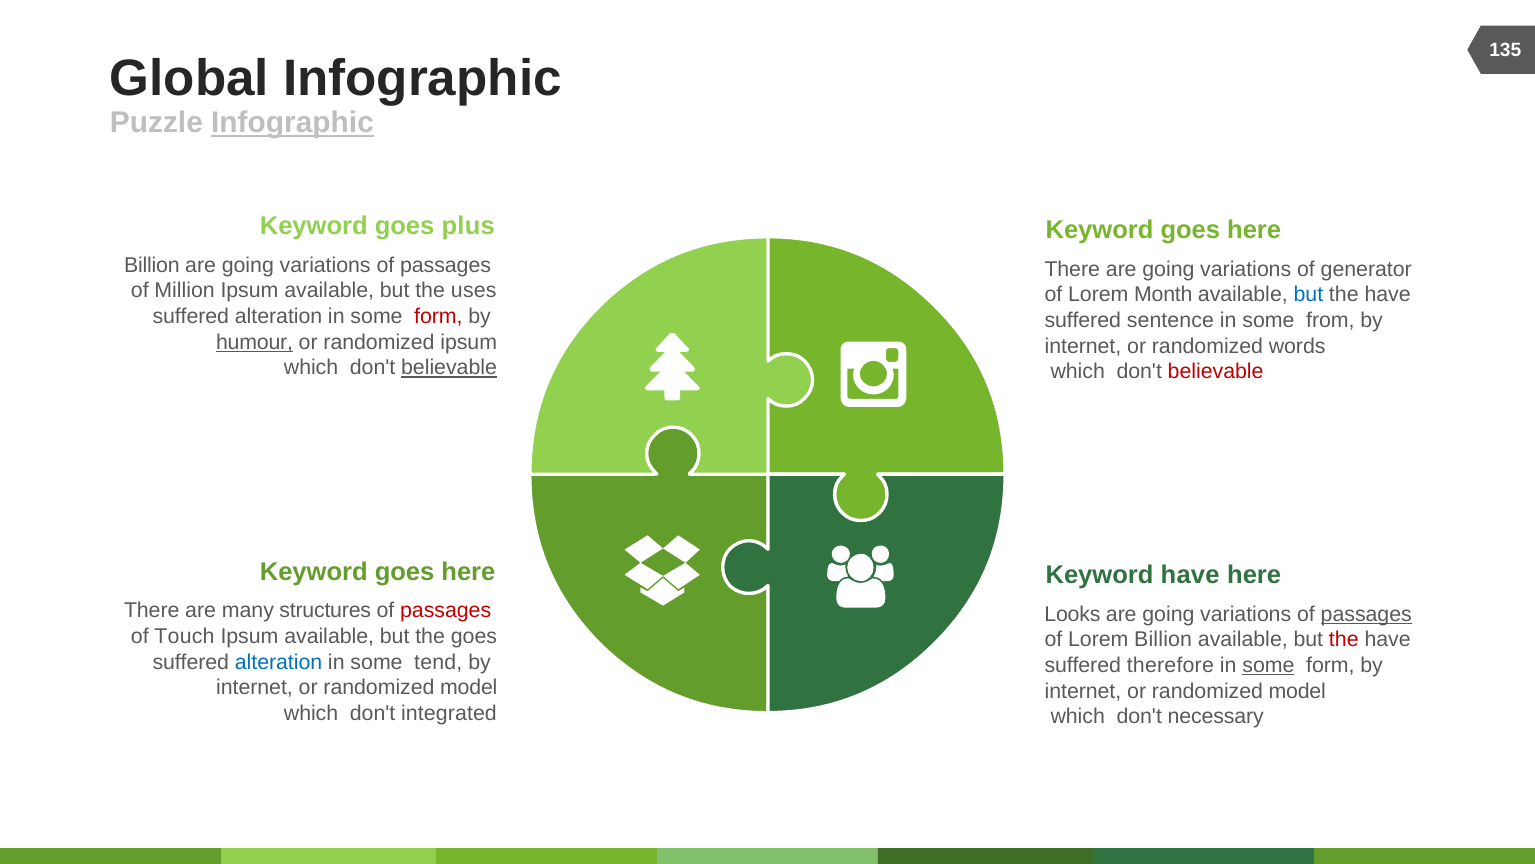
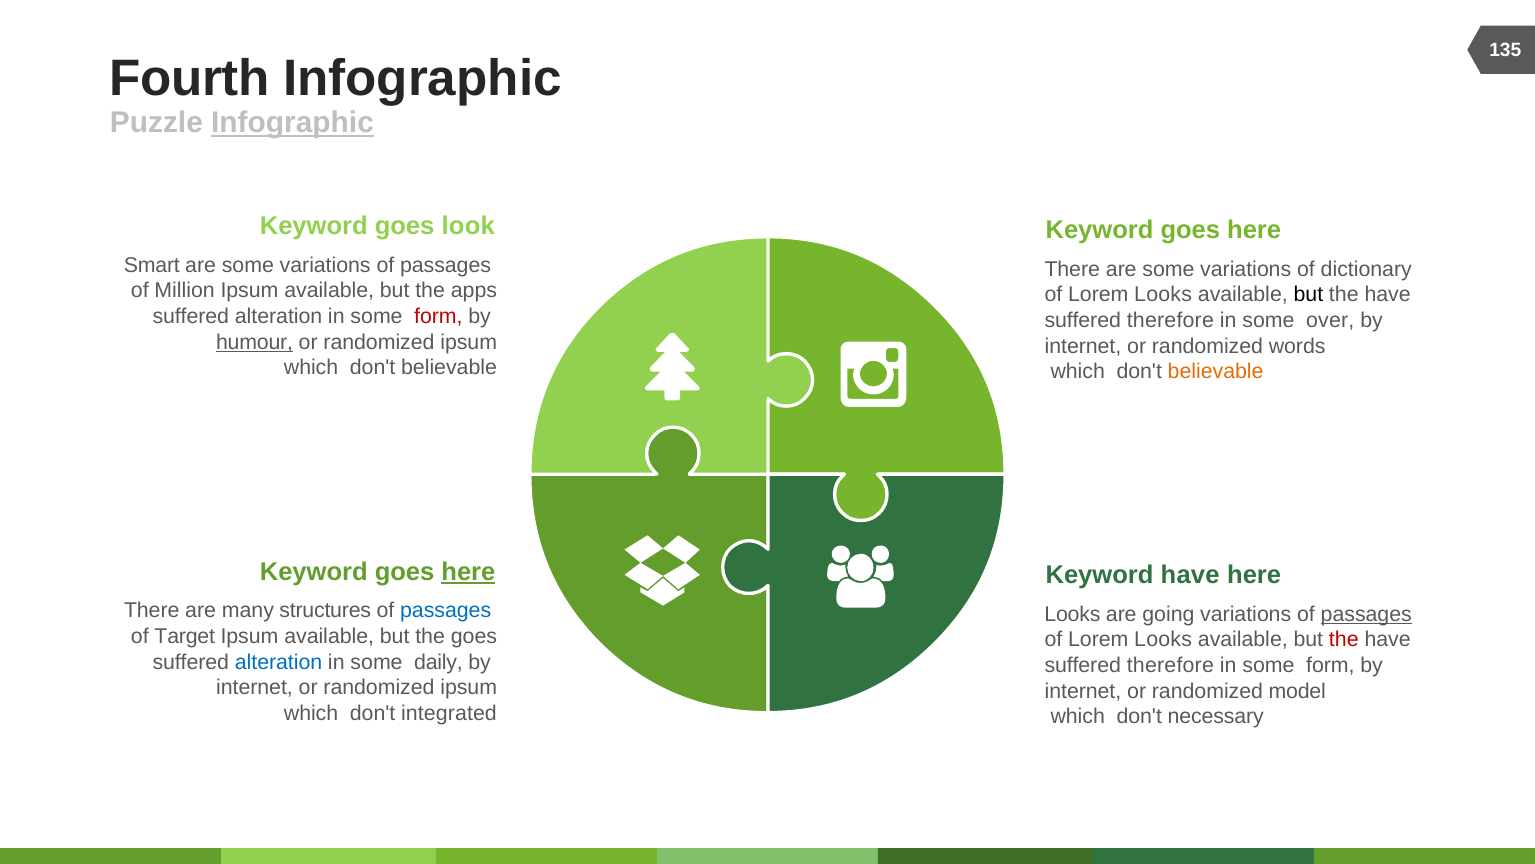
Global: Global -> Fourth
plus: plus -> look
Billion at (152, 265): Billion -> Smart
going at (248, 265): going -> some
There are going: going -> some
generator: generator -> dictionary
uses: uses -> apps
Month at (1163, 295): Month -> Looks
but at (1308, 295) colour: blue -> black
sentence at (1170, 320): sentence -> therefore
from: from -> over
believable at (449, 368) underline: present -> none
believable at (1216, 371) colour: red -> orange
here at (468, 572) underline: none -> present
passages at (446, 610) colour: red -> blue
Touch: Touch -> Target
Billion at (1163, 640): Billion -> Looks
tend: tend -> daily
some at (1268, 665) underline: present -> none
model at (469, 687): model -> ipsum
